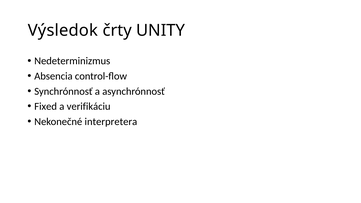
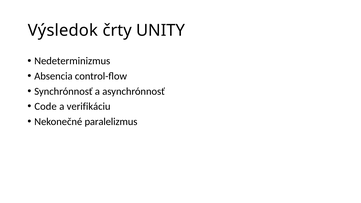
Fixed: Fixed -> Code
interpretera: interpretera -> paralelizmus
